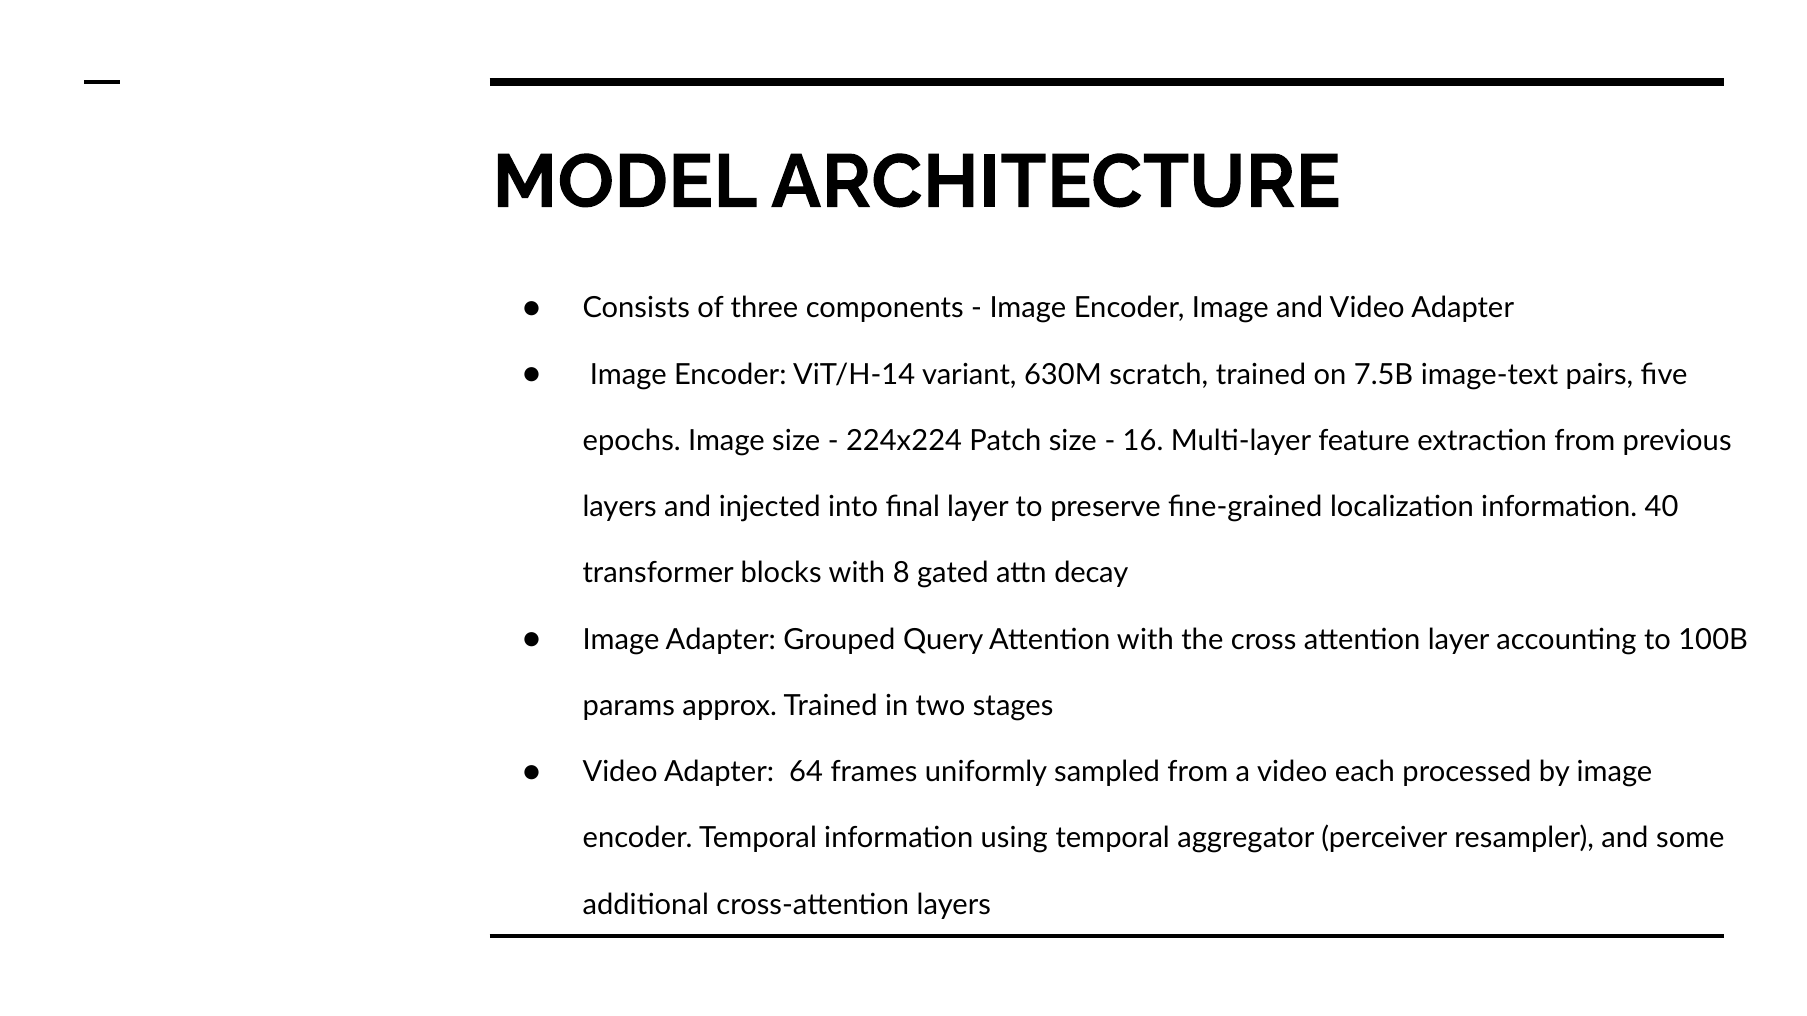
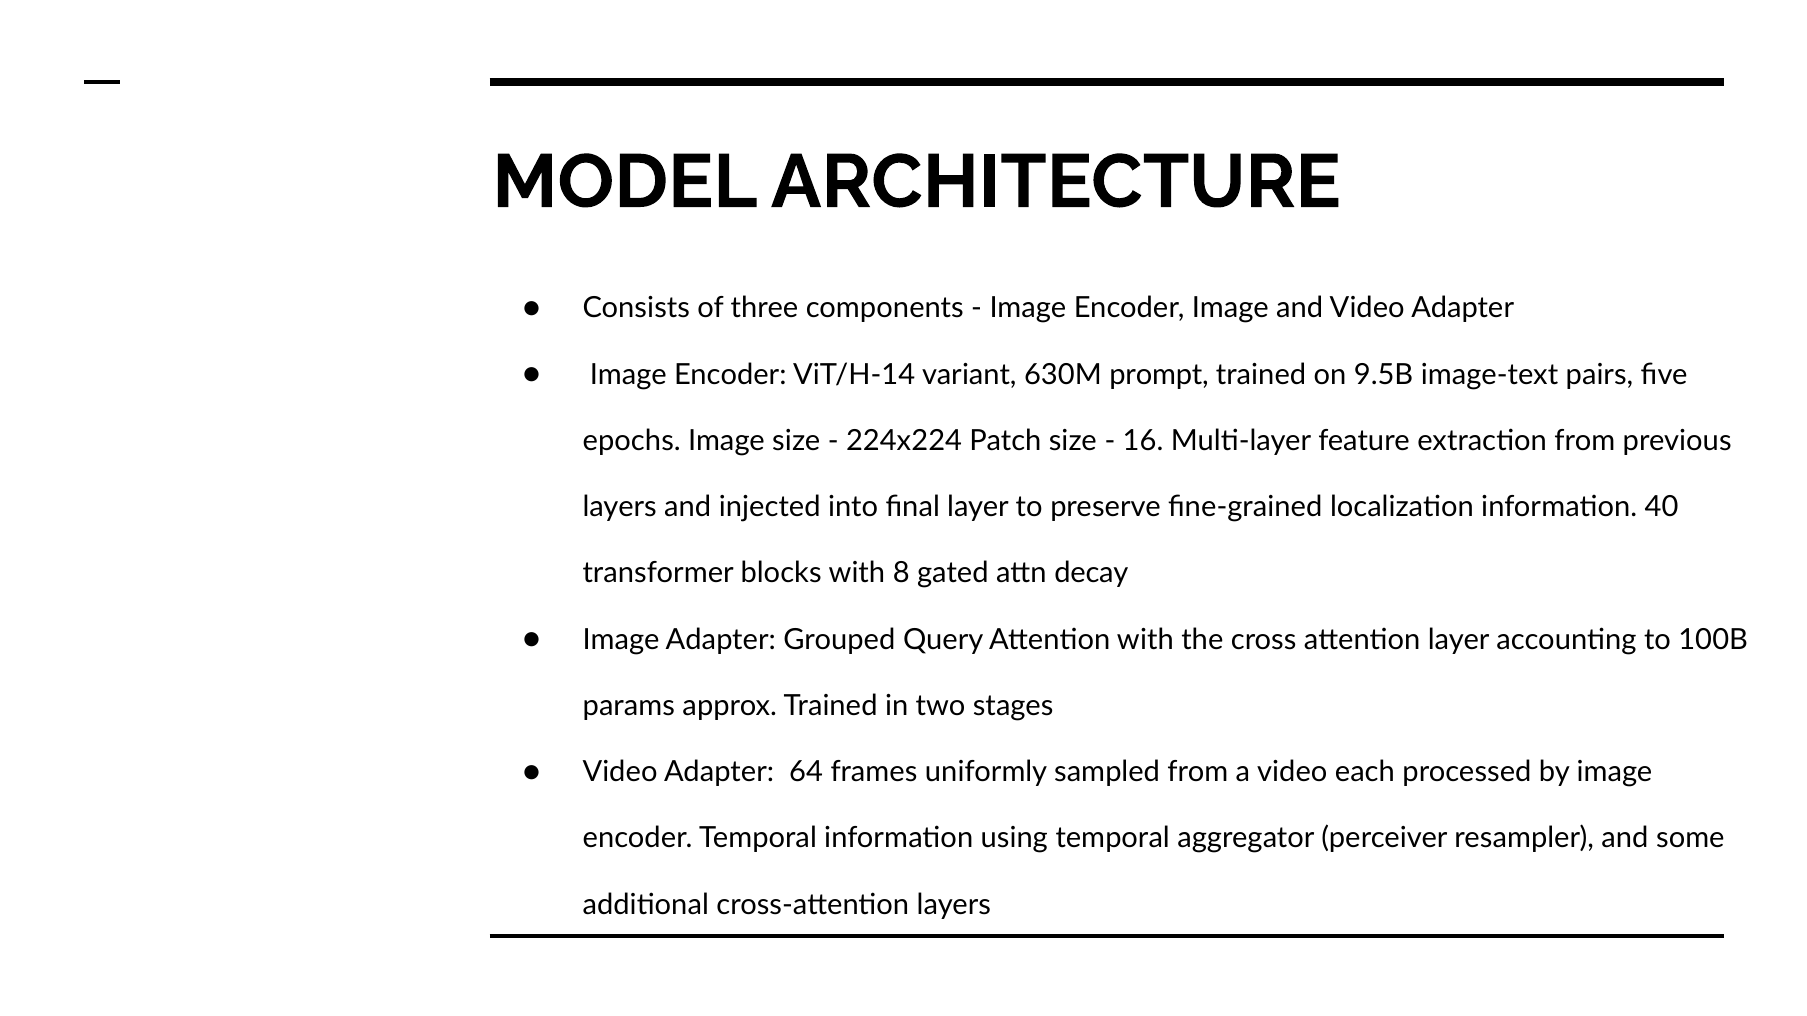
scratch: scratch -> prompt
7.5B: 7.5B -> 9.5B
